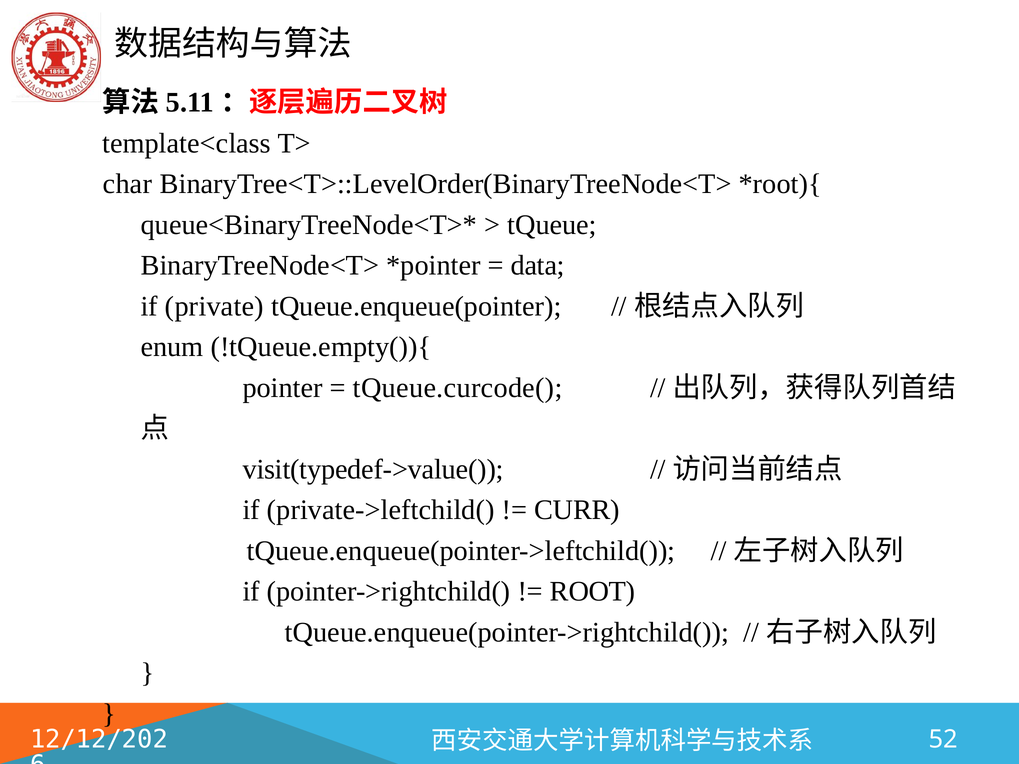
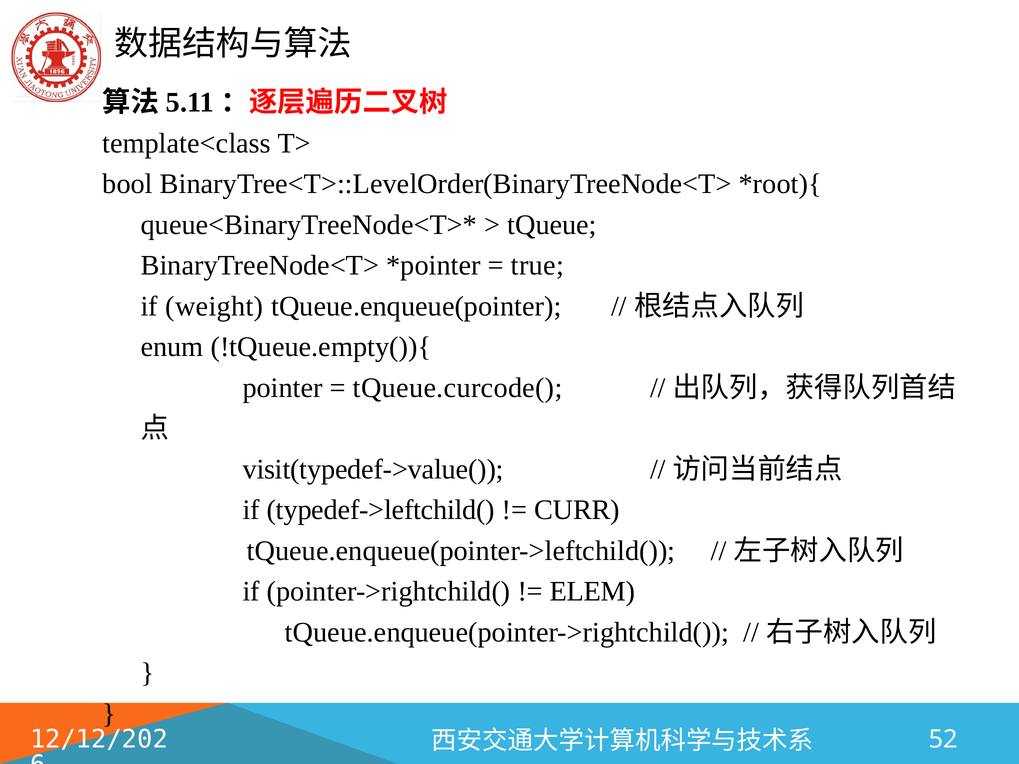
char: char -> bool
data: data -> true
private: private -> weight
private->leftchild(: private->leftchild( -> typedef->leftchild(
ROOT: ROOT -> ELEM
